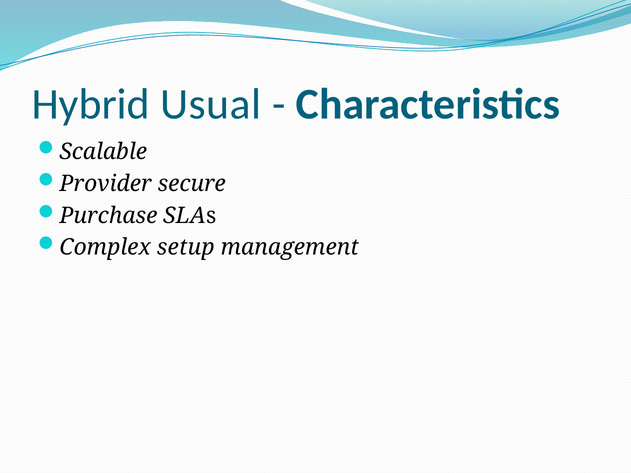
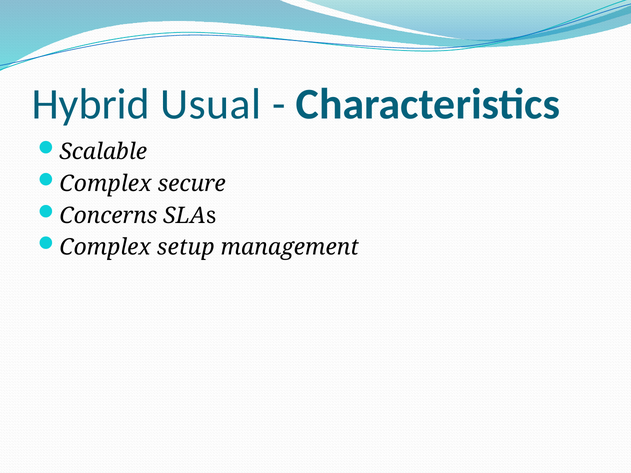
Provider at (106, 184): Provider -> Complex
Purchase: Purchase -> Concerns
